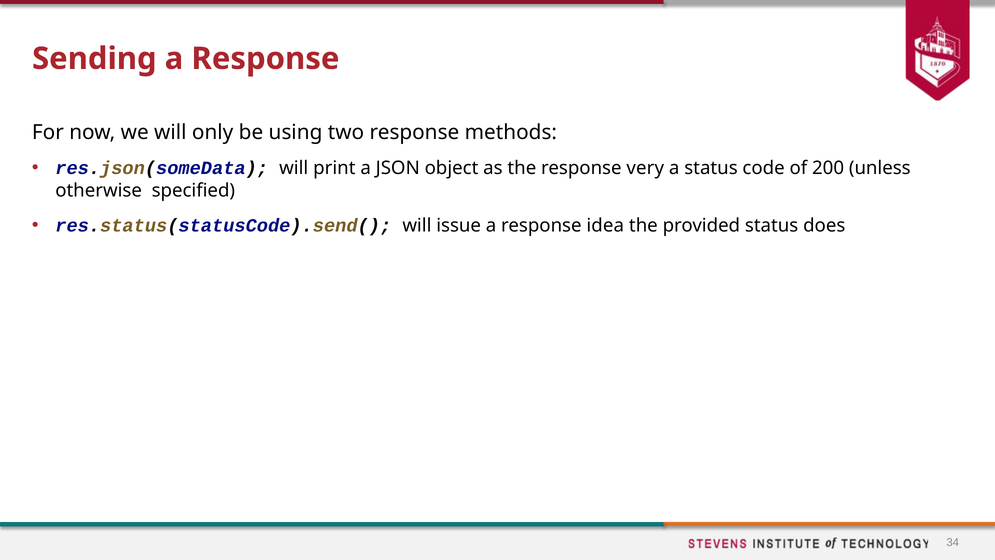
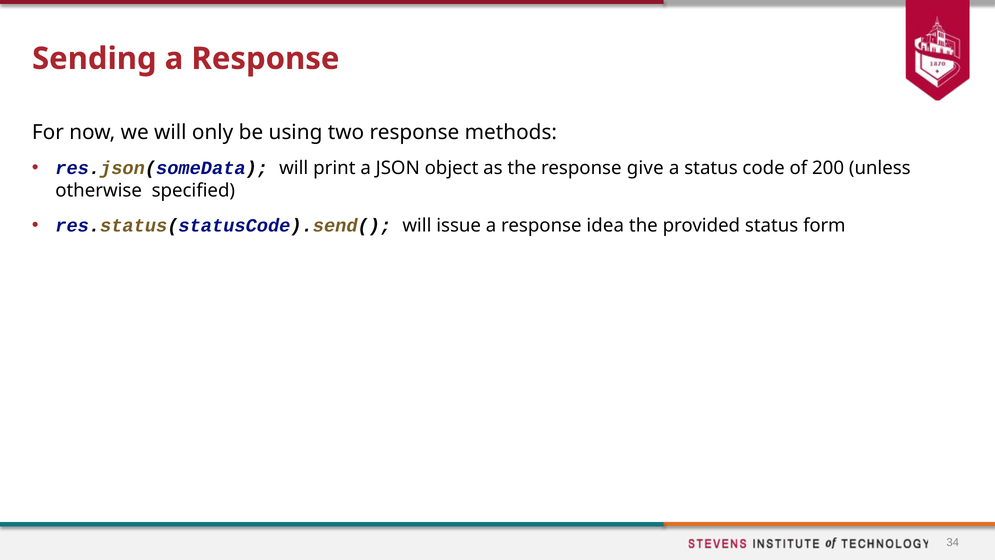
very: very -> give
does: does -> form
